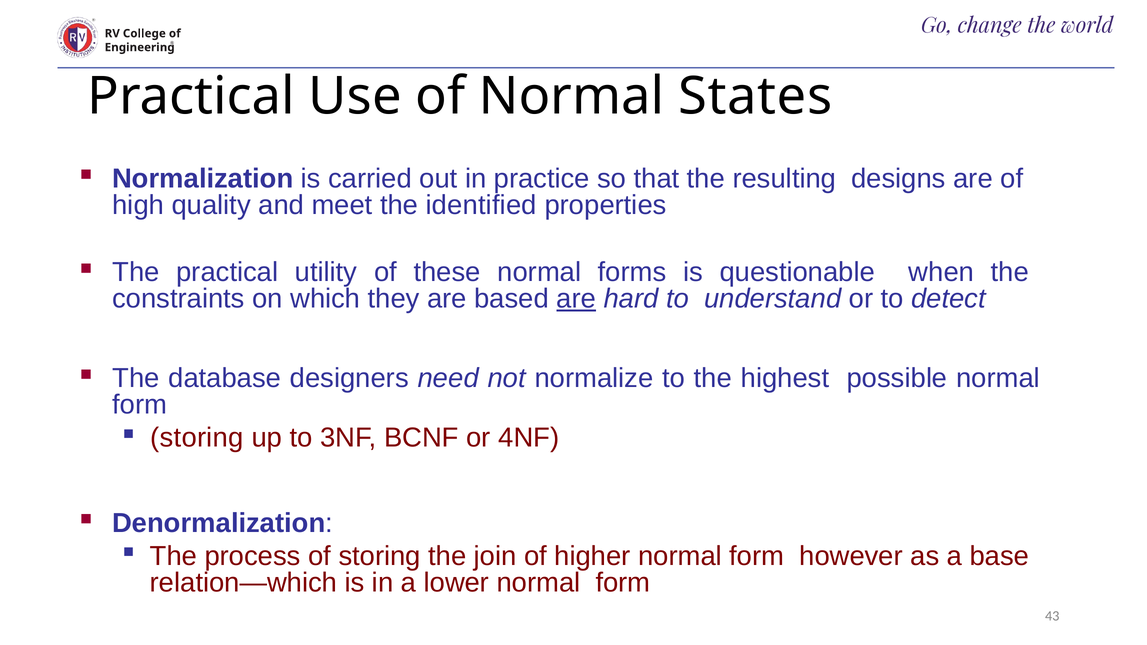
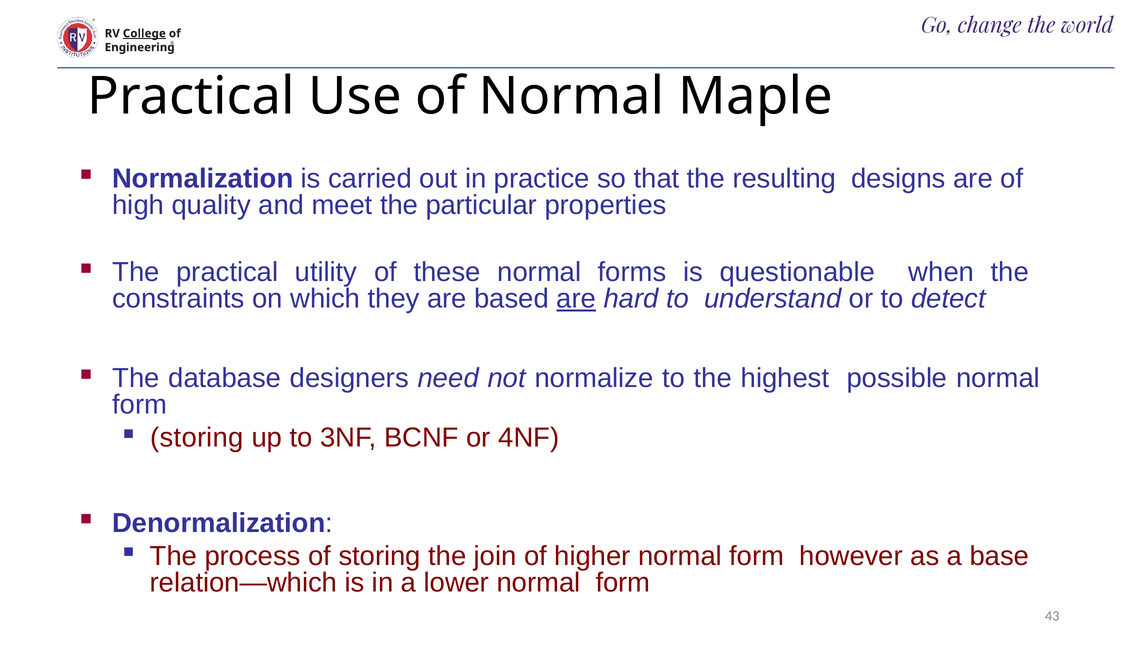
College underline: none -> present
States: States -> Maple
identified: identified -> particular
